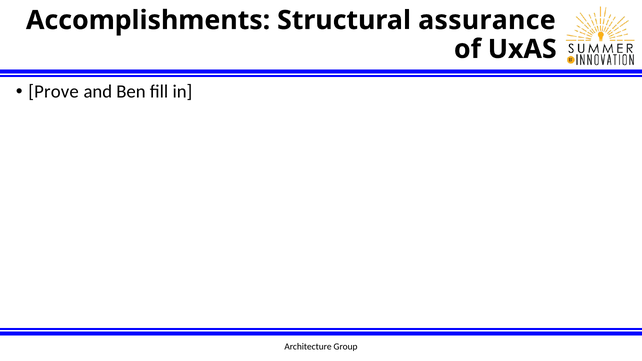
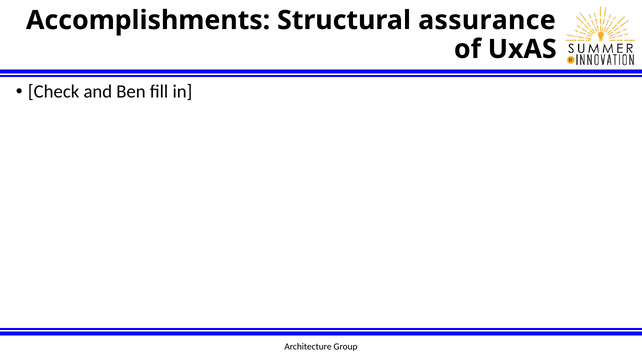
Prove: Prove -> Check
